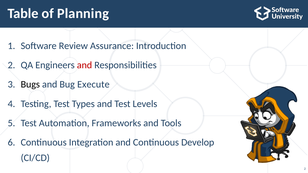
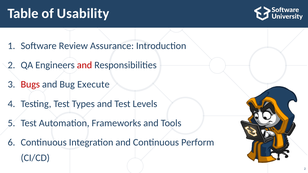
Planning: Planning -> Usability
Bugs colour: black -> red
Develop: Develop -> Perform
